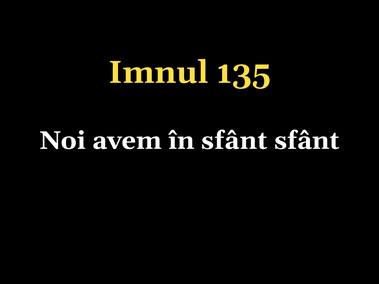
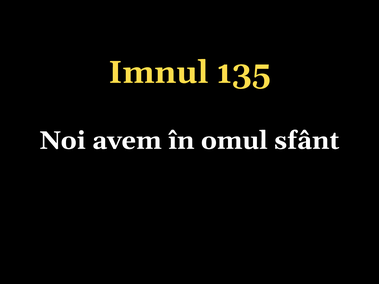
în sfânt: sfânt -> omul
